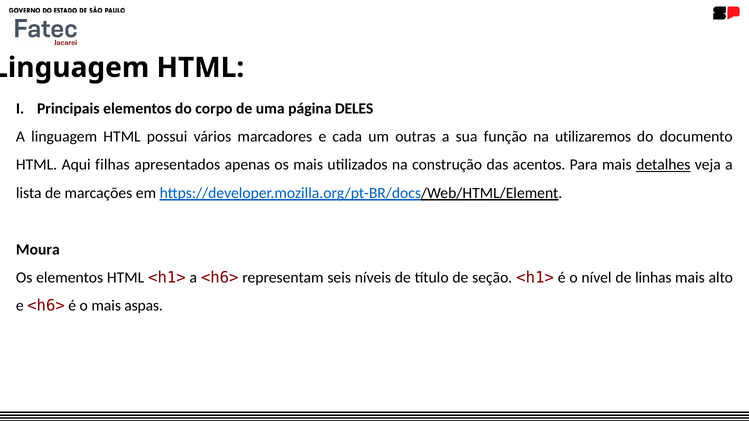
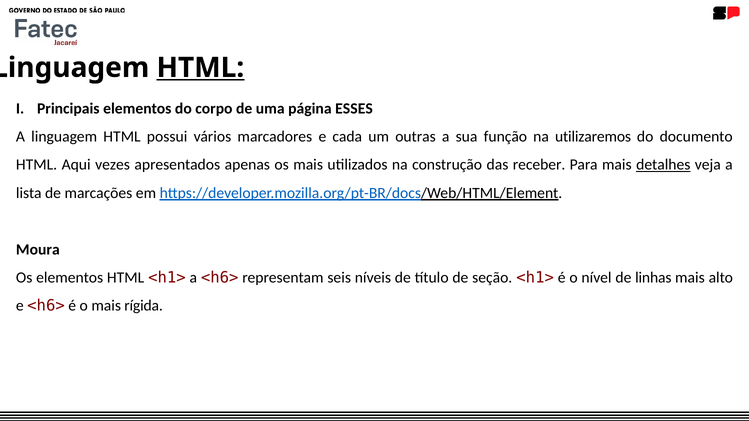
HTML at (200, 68) underline: none -> present
DELES: DELES -> ESSES
filhas: filhas -> vezes
acentos: acentos -> receber
aspas: aspas -> rígida
